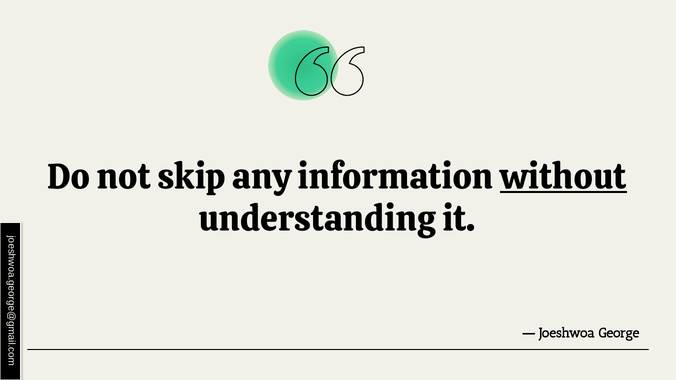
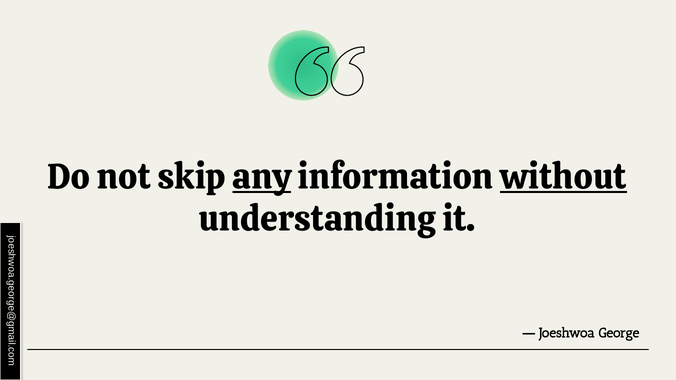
any underline: none -> present
